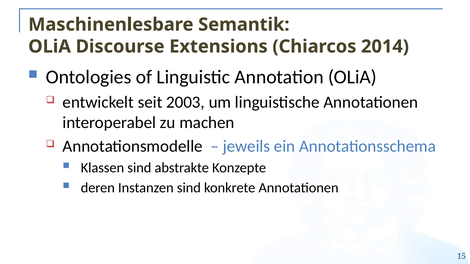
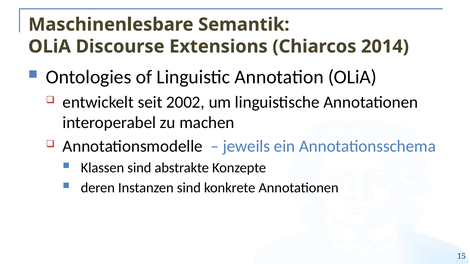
2003: 2003 -> 2002
